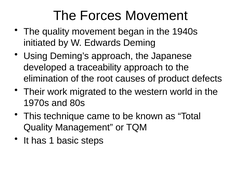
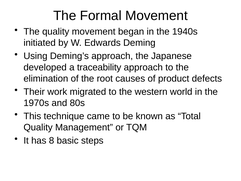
Forces: Forces -> Formal
1: 1 -> 8
